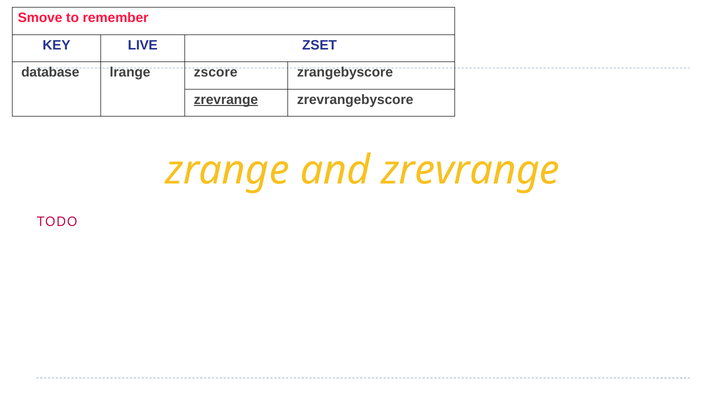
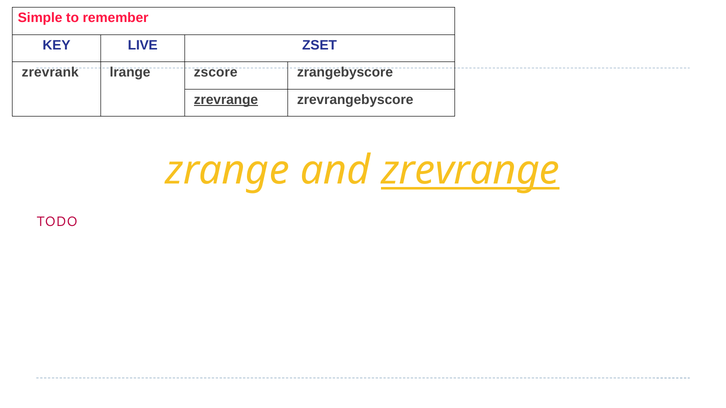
Smove: Smove -> Simple
database: database -> zrevrank
zrevrange at (470, 171) underline: none -> present
